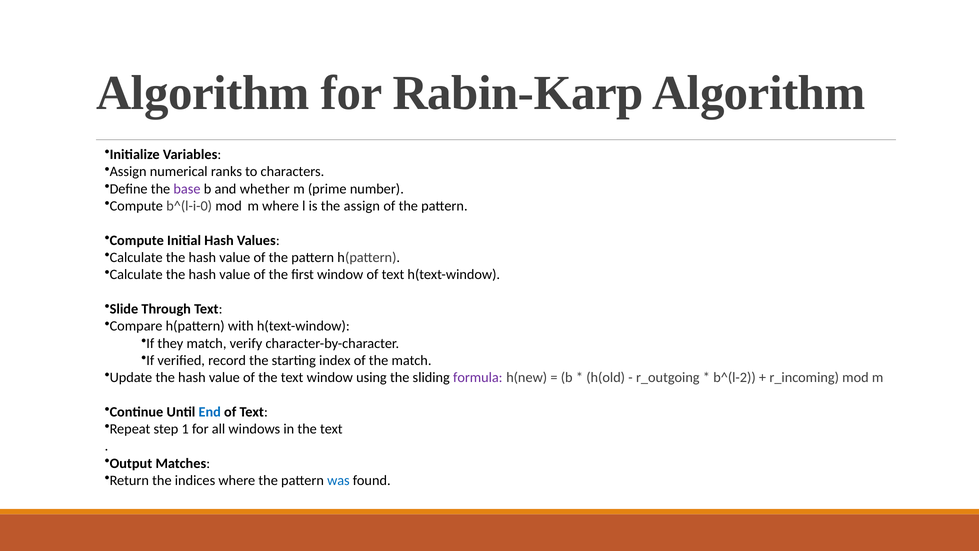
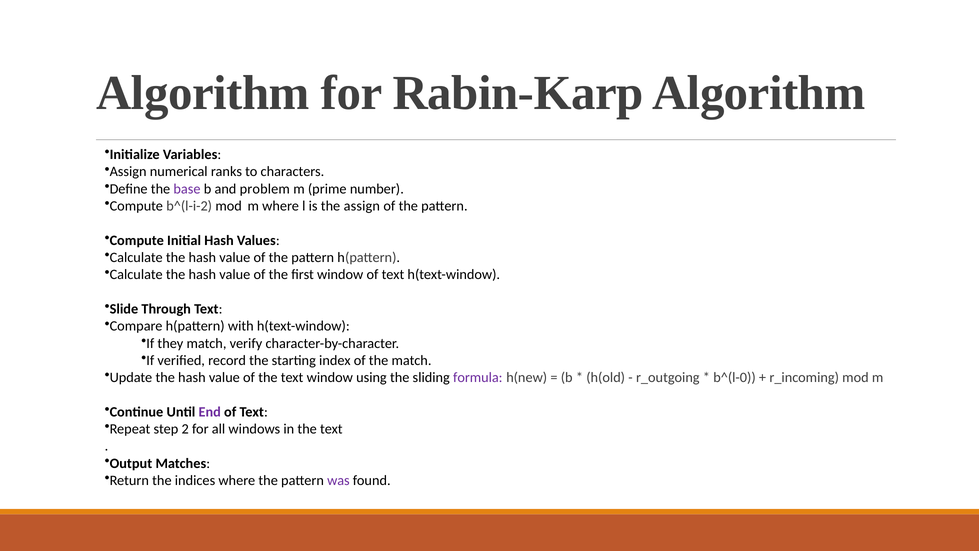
whether: whether -> problem
b^(l-i-0: b^(l-i-0 -> b^(l-i-2
b^(l-2: b^(l-2 -> b^(l-0
End colour: blue -> purple
1: 1 -> 2
was colour: blue -> purple
